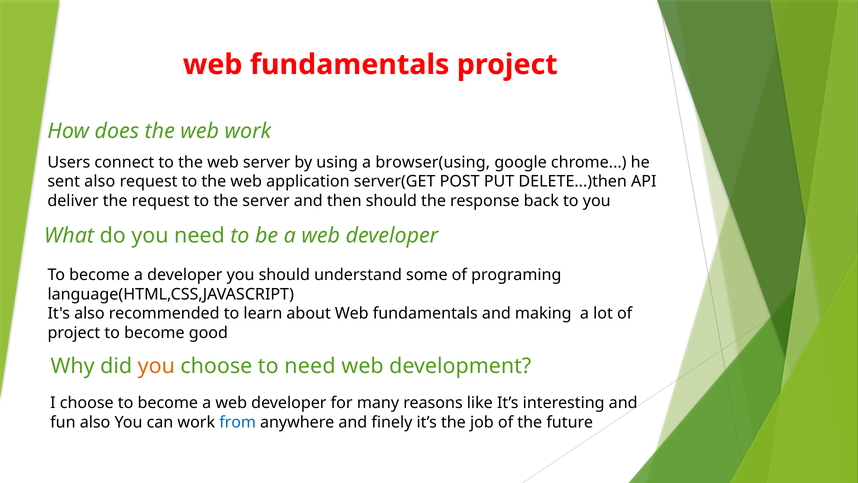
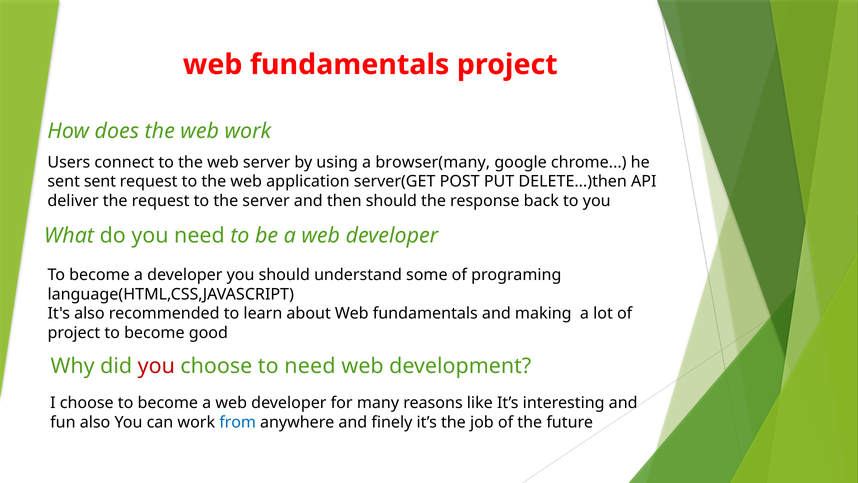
browser(using: browser(using -> browser(many
sent also: also -> sent
you at (156, 366) colour: orange -> red
